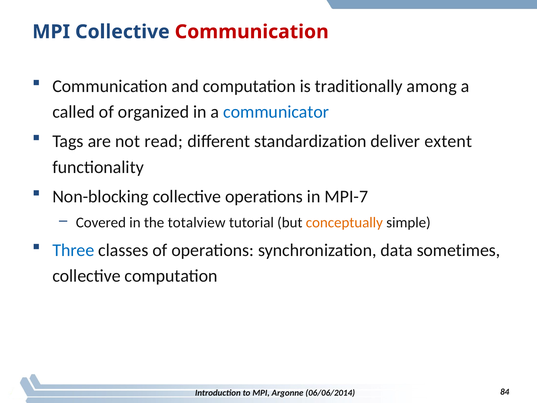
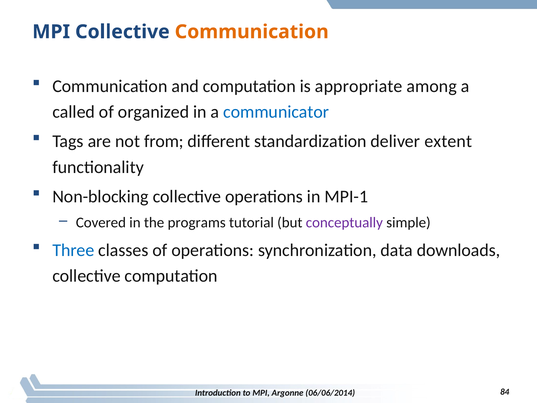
Communication at (252, 32) colour: red -> orange
traditionally: traditionally -> appropriate
read: read -> from
MPI-7: MPI-7 -> MPI-1
totalview: totalview -> programs
conceptually colour: orange -> purple
sometimes: sometimes -> downloads
